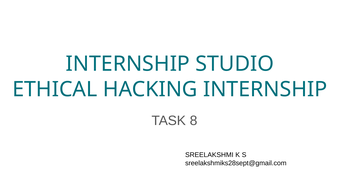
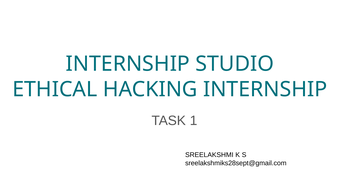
8: 8 -> 1
